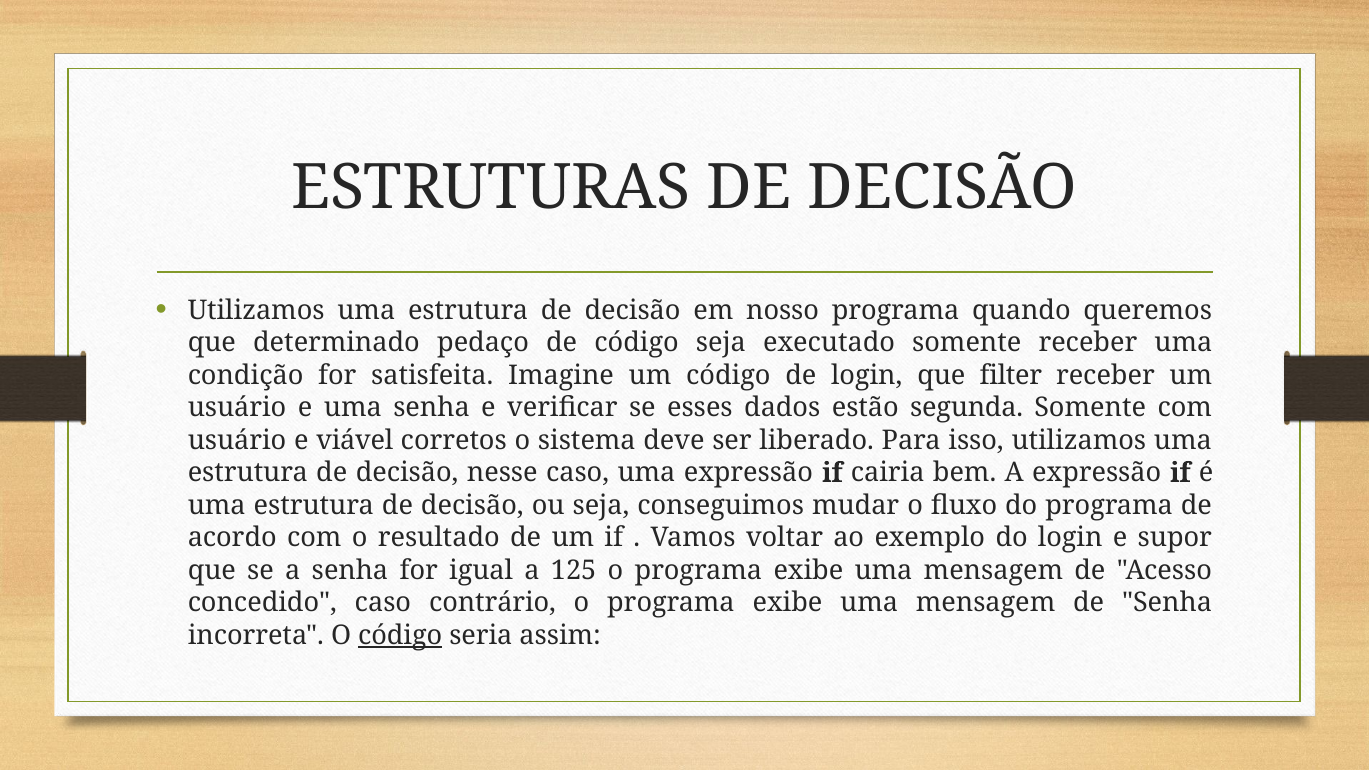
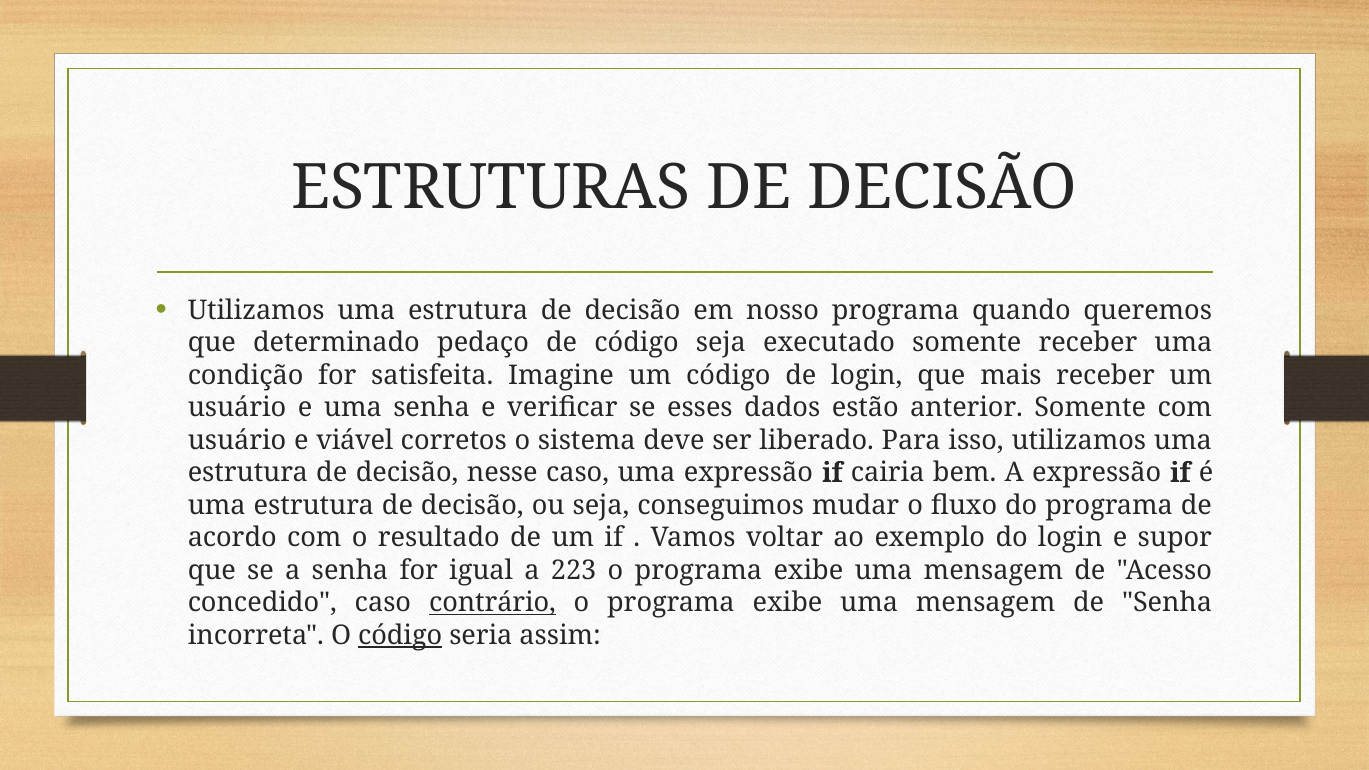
filter: filter -> mais
segunda: segunda -> anterior
125: 125 -> 223
contrário underline: none -> present
